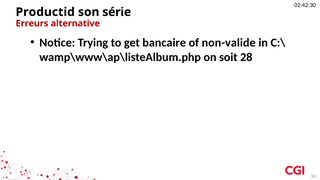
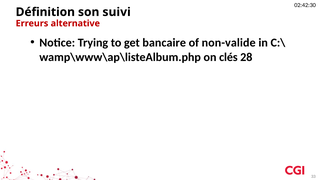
Productid: Productid -> Définition
série: série -> suivi
soit: soit -> clés
